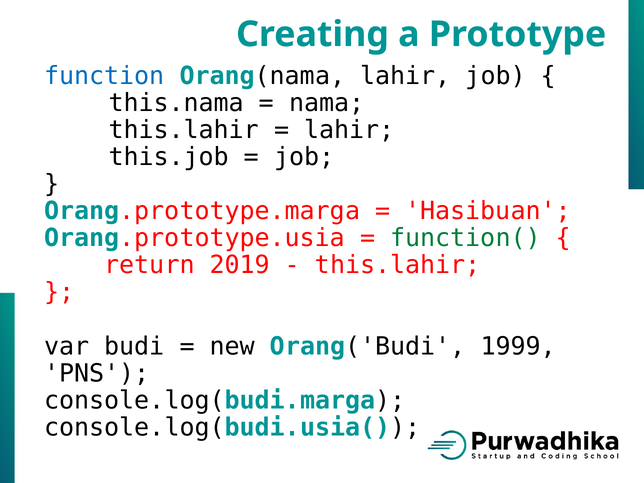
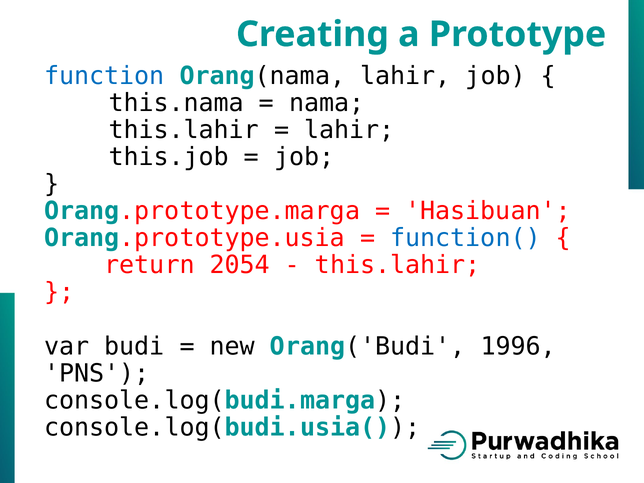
function( colour: green -> blue
2019: 2019 -> 2054
1999: 1999 -> 1996
